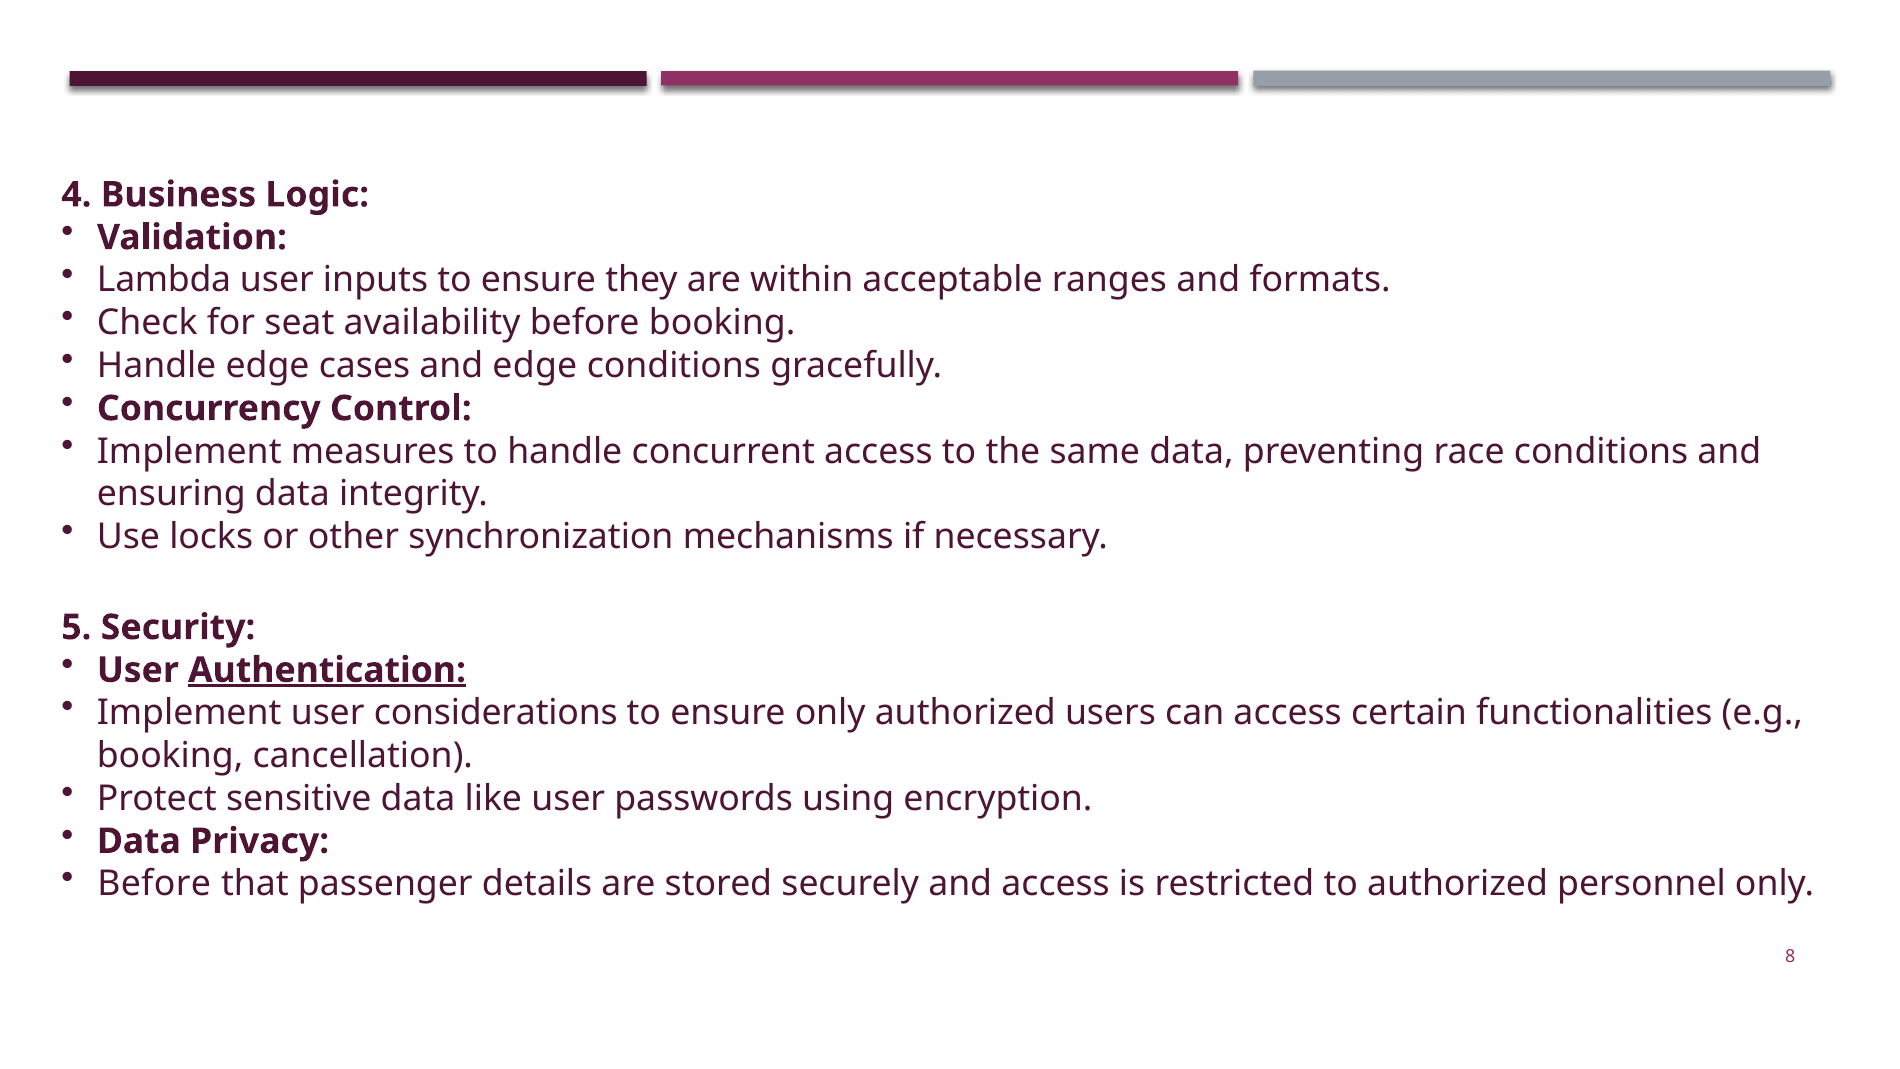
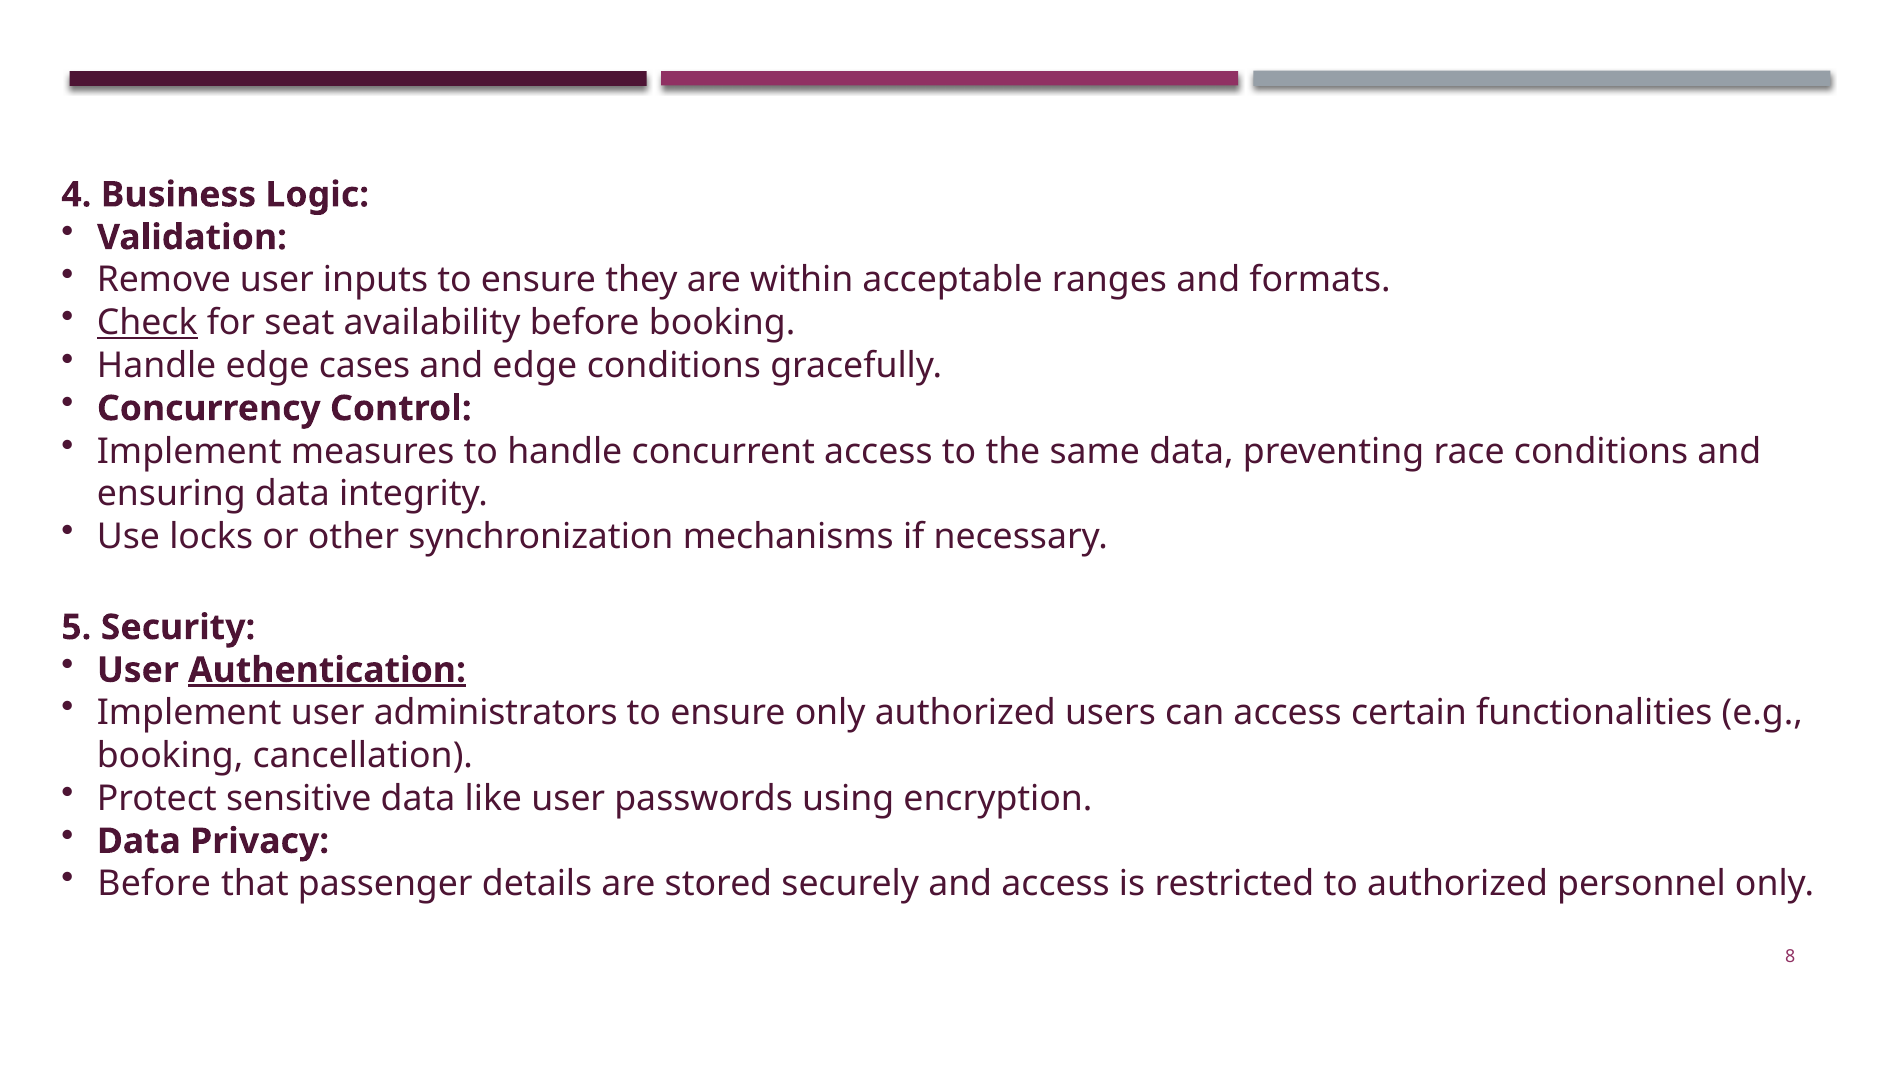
Lambda: Lambda -> Remove
Check underline: none -> present
considerations: considerations -> administrators
